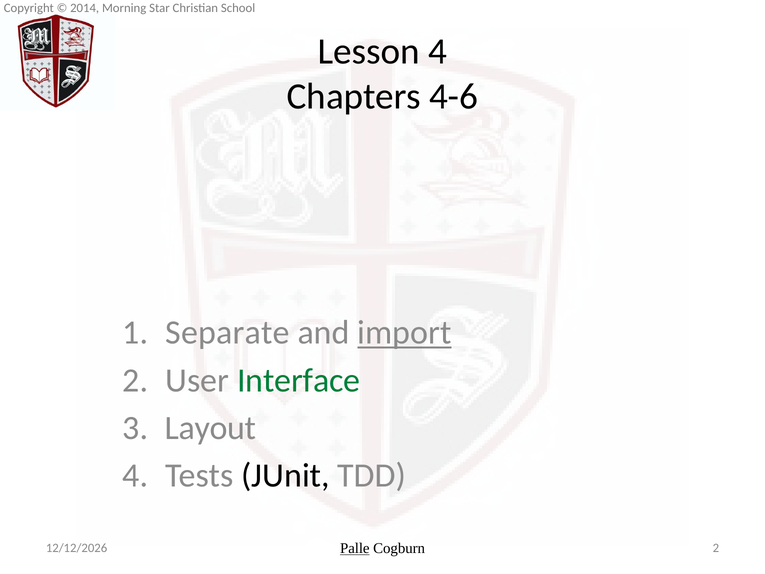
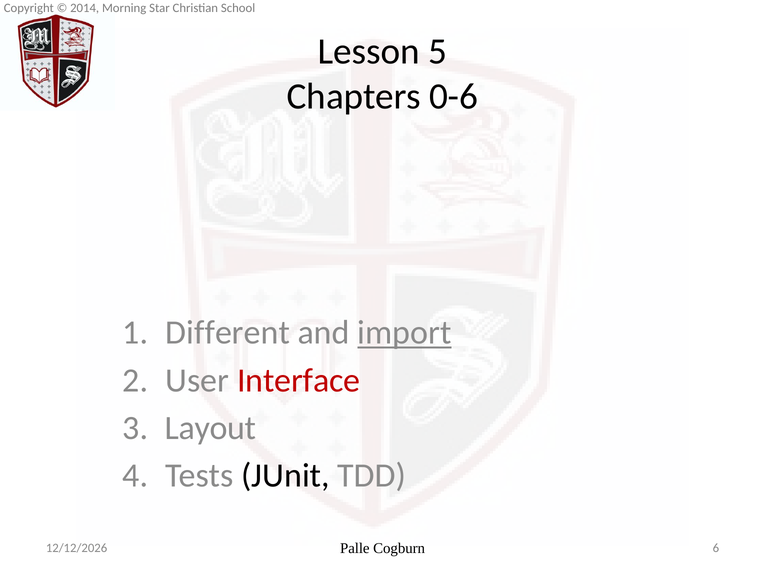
Lesson 4: 4 -> 5
4-6: 4-6 -> 0-6
Separate: Separate -> Different
Interface colour: green -> red
Palle underline: present -> none
Cogburn 2: 2 -> 6
